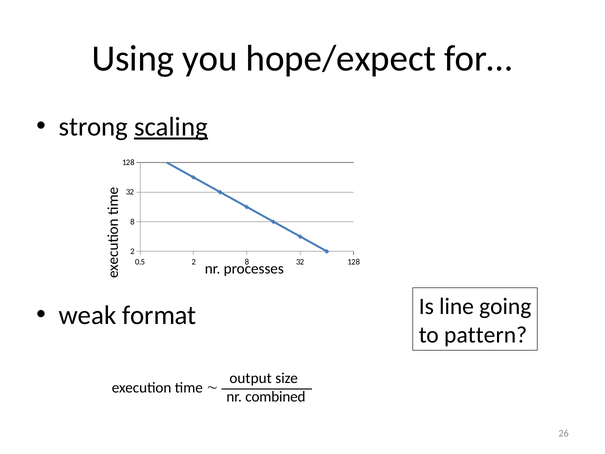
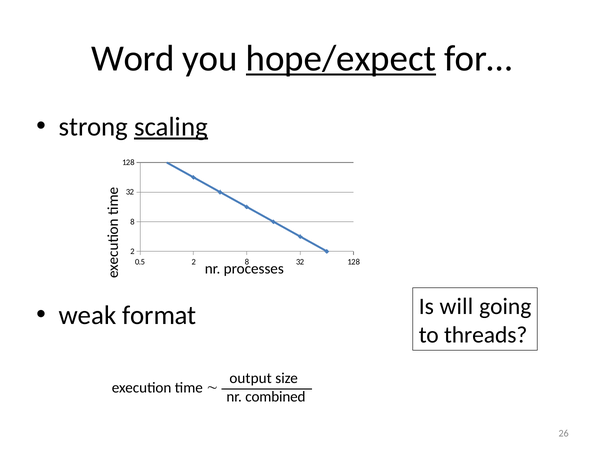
Using: Using -> Word
hope/expect underline: none -> present
line: line -> will
pattern: pattern -> threads
